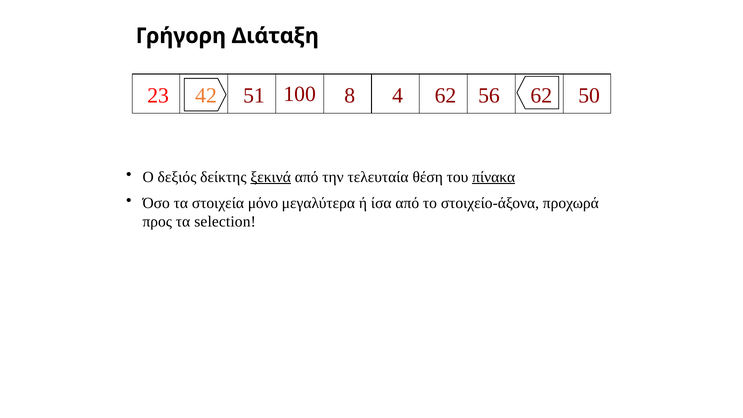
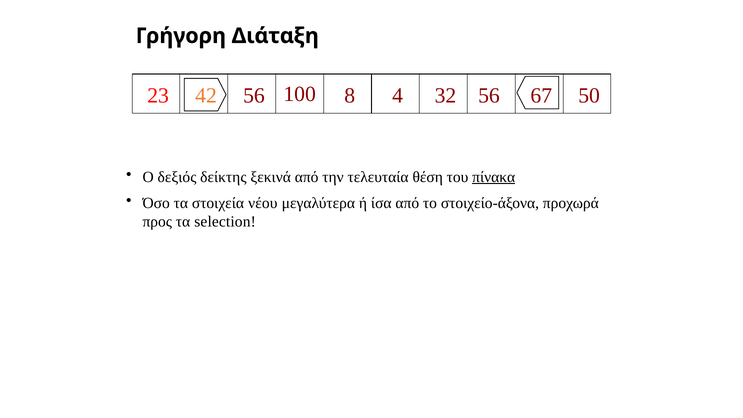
42 51: 51 -> 56
4 62: 62 -> 32
56 62: 62 -> 67
ξεκινά underline: present -> none
μόνο: μόνο -> νέου
